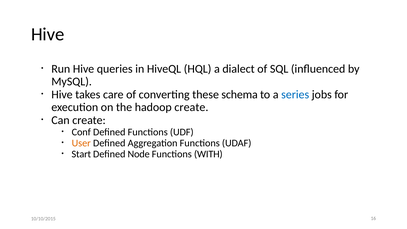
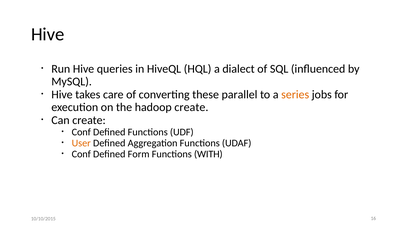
schema: schema -> parallel
series colour: blue -> orange
Start at (81, 154): Start -> Conf
Node: Node -> Form
